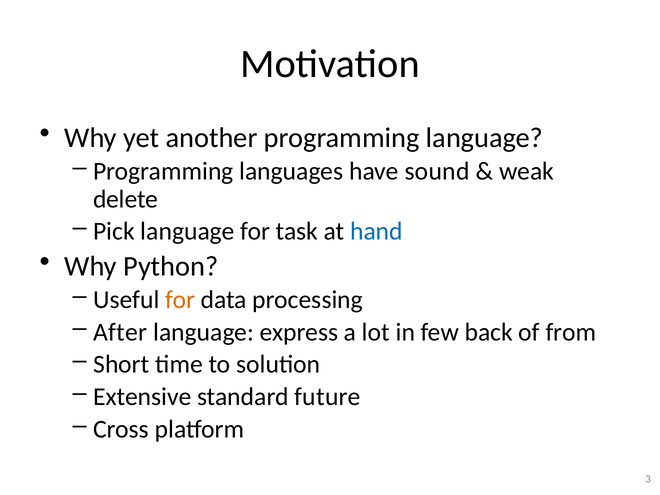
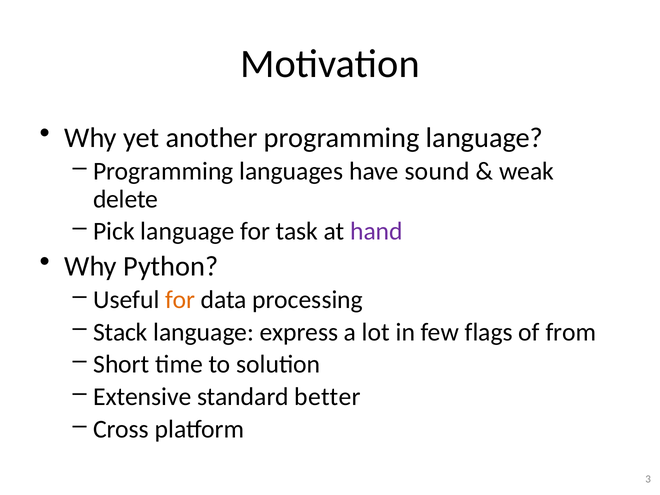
hand colour: blue -> purple
After: After -> Stack
back: back -> flags
future: future -> better
